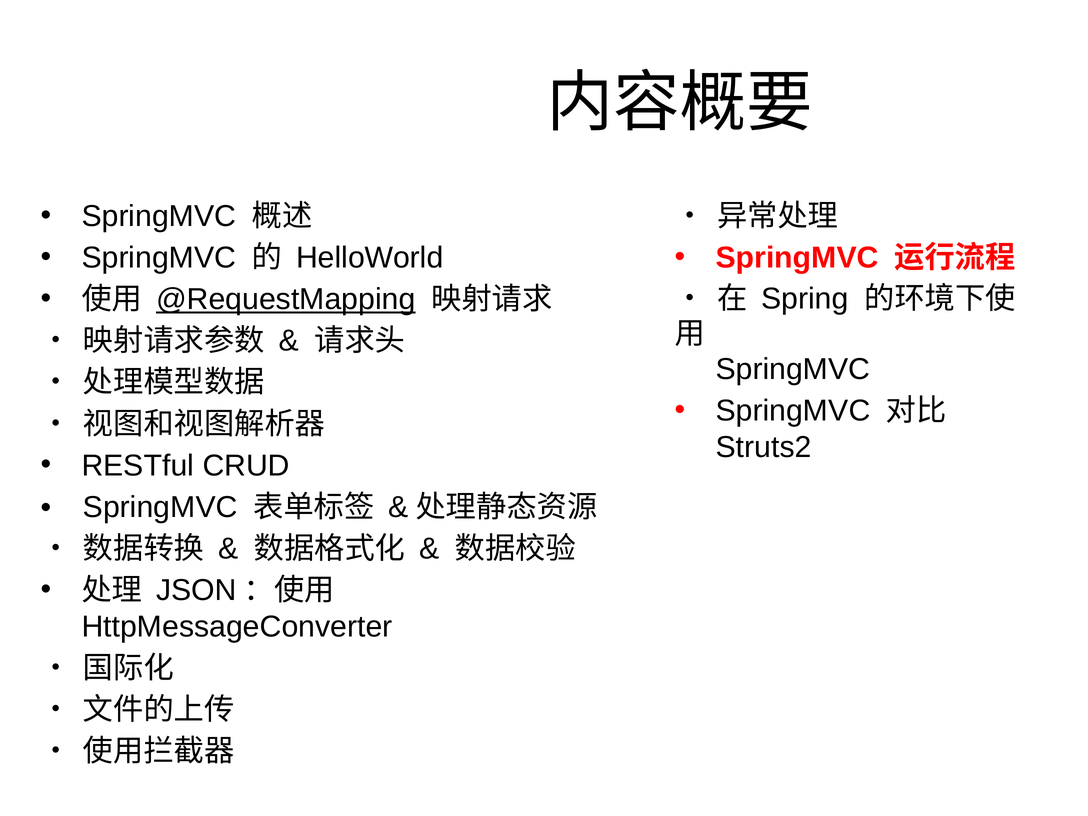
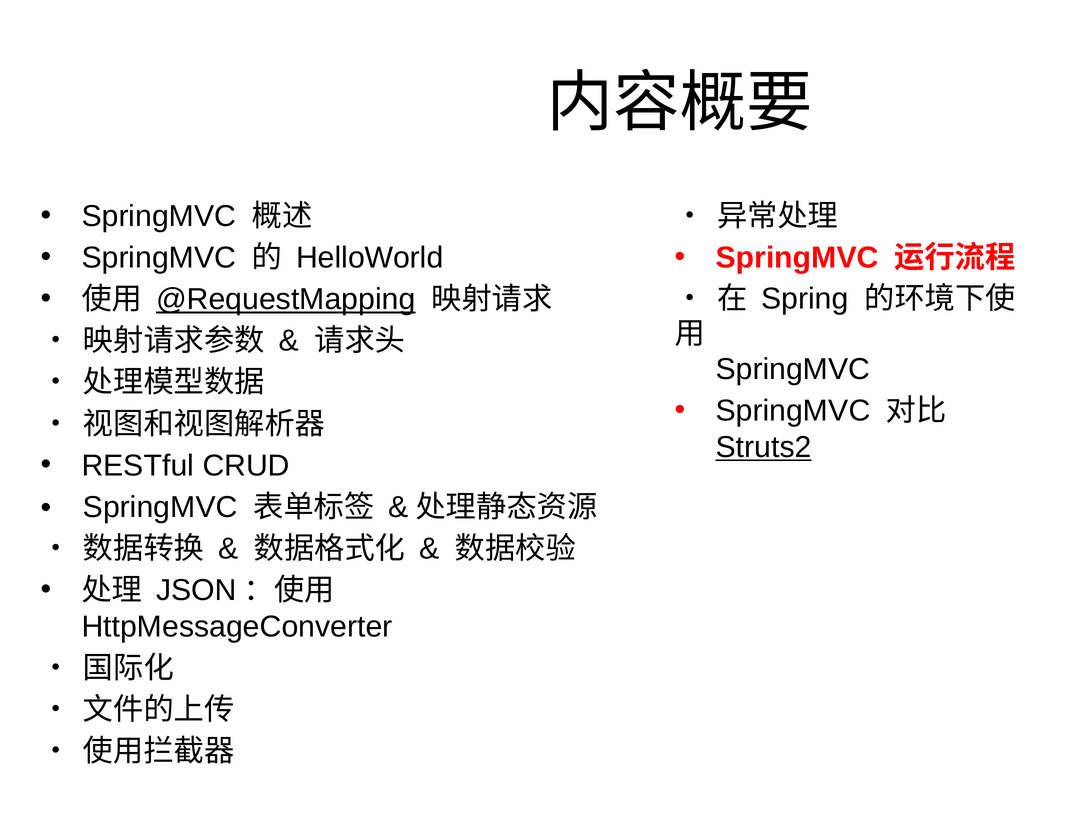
Struts2 underline: none -> present
